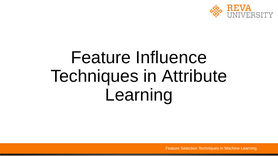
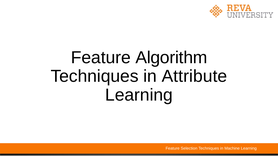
Influence: Influence -> Algorithm
